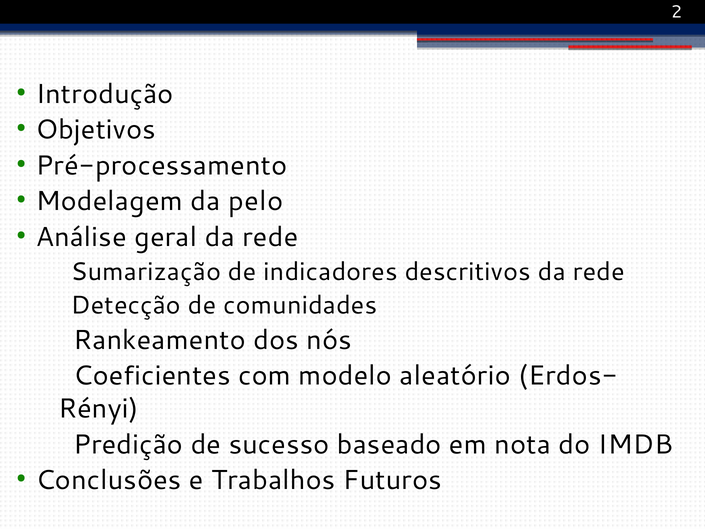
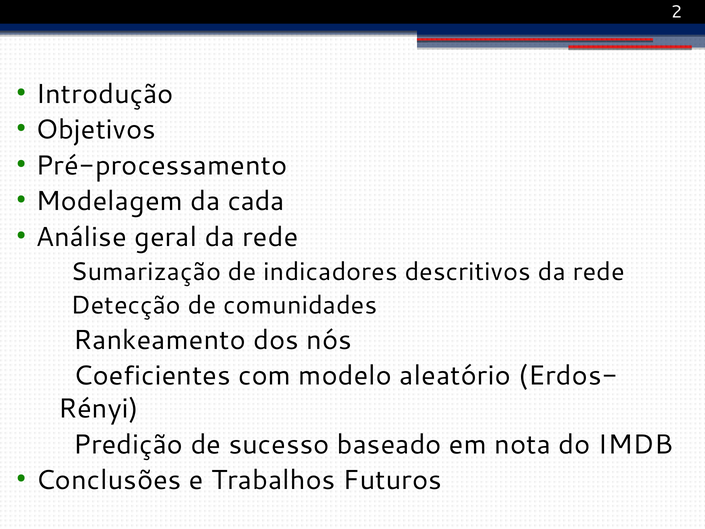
pelo: pelo -> cada
